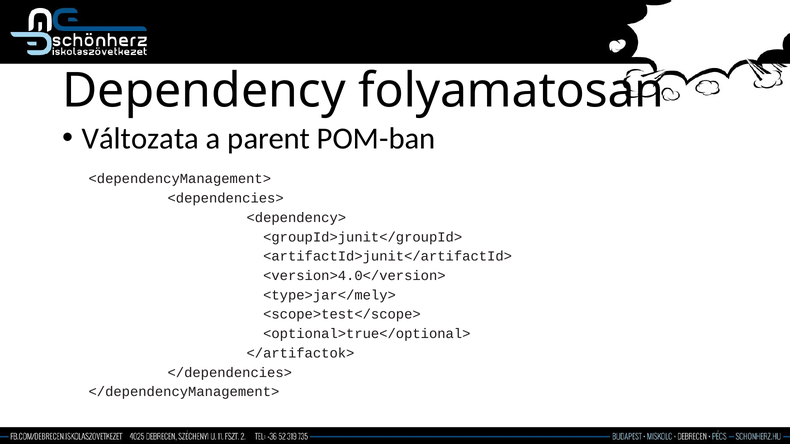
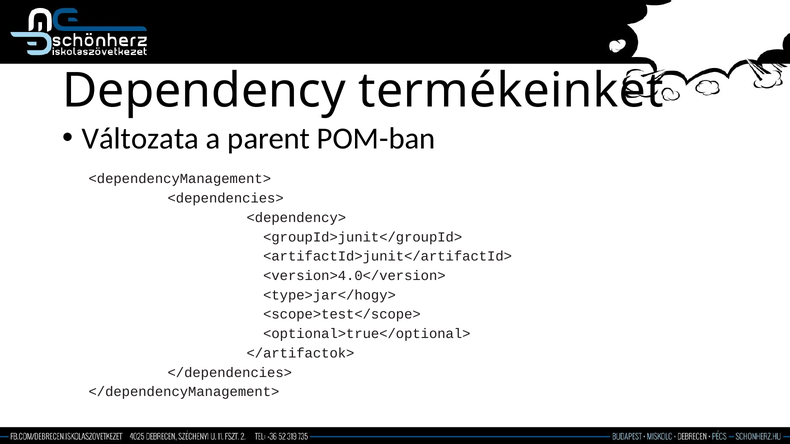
folyamatosan: folyamatosan -> termékeinket
<type>jar</mely>: <type>jar</mely> -> <type>jar</hogy>
